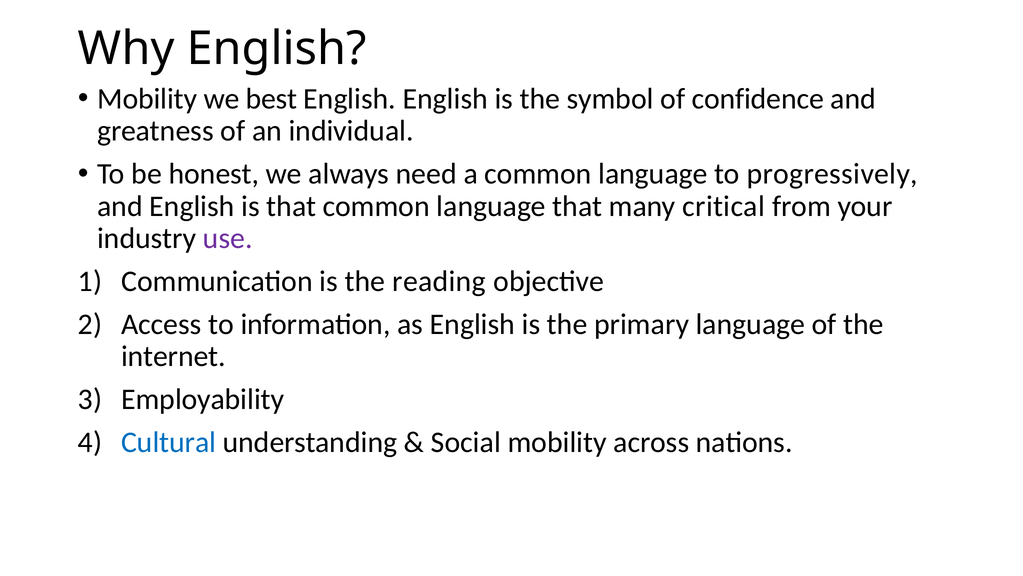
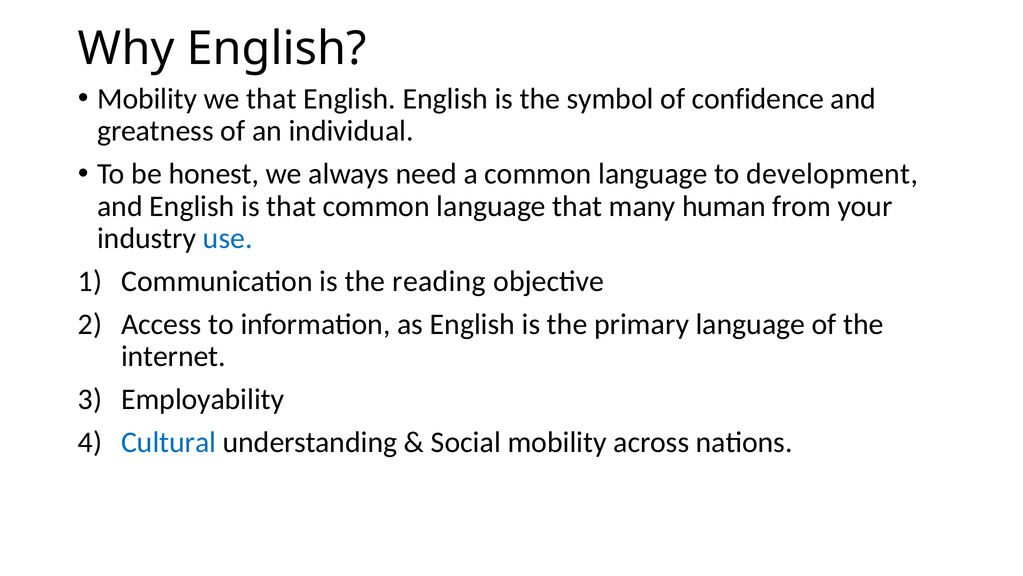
we best: best -> that
progressively: progressively -> development
critical: critical -> human
use colour: purple -> blue
